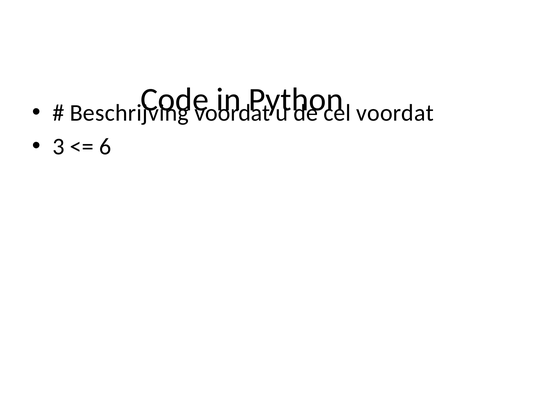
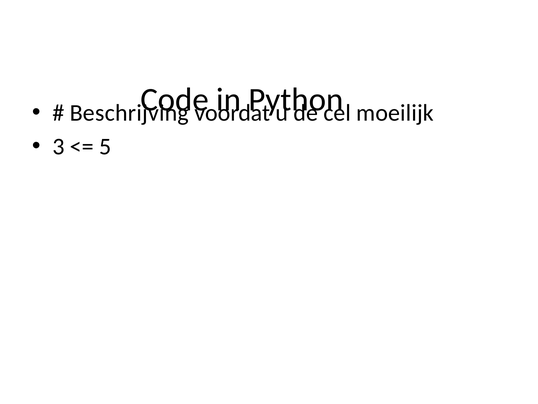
voordat at (395, 113): voordat -> moeilijk
6: 6 -> 5
